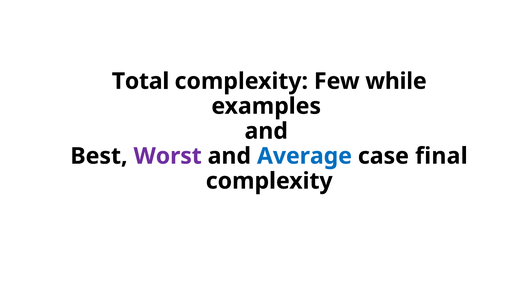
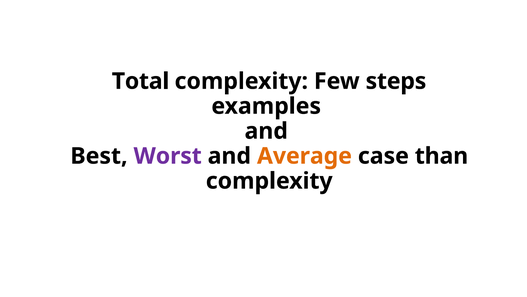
while: while -> steps
Average colour: blue -> orange
final: final -> than
